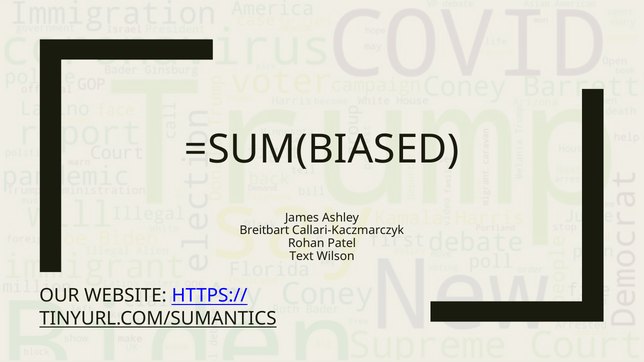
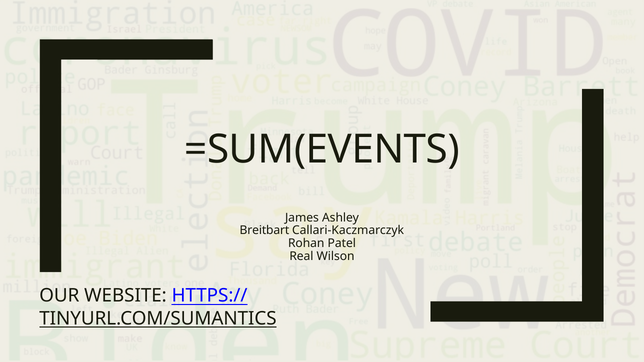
=SUM(BIASED: =SUM(BIASED -> =SUM(EVENTS
Text: Text -> Real
